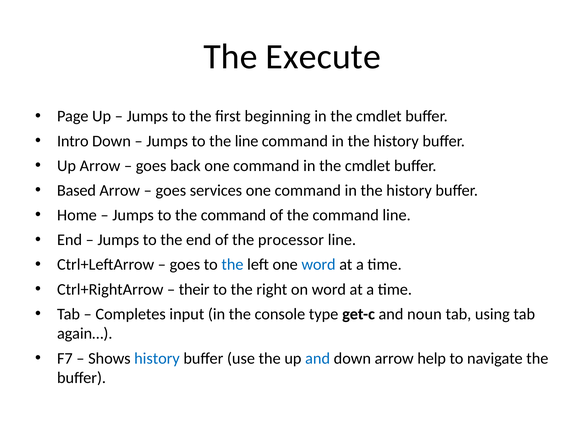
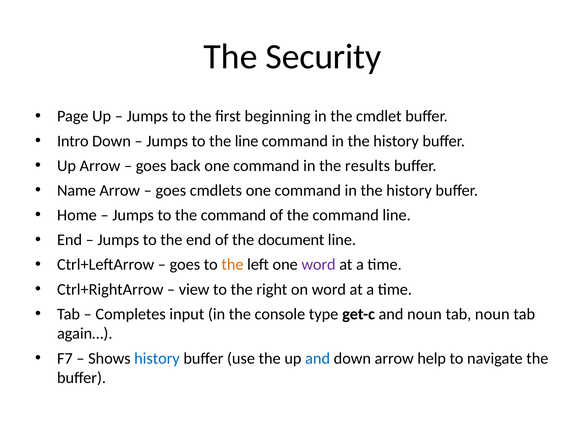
Execute: Execute -> Security
command in the cmdlet: cmdlet -> results
Based: Based -> Name
services: services -> cmdlets
processor: processor -> document
the at (232, 264) colour: blue -> orange
word at (319, 264) colour: blue -> purple
their: their -> view
tab using: using -> noun
